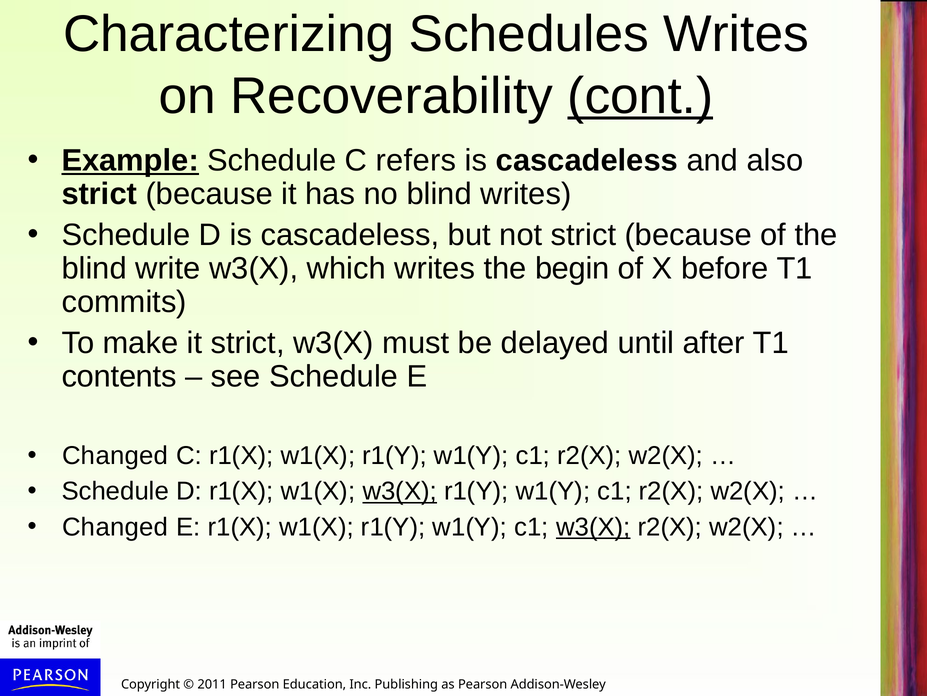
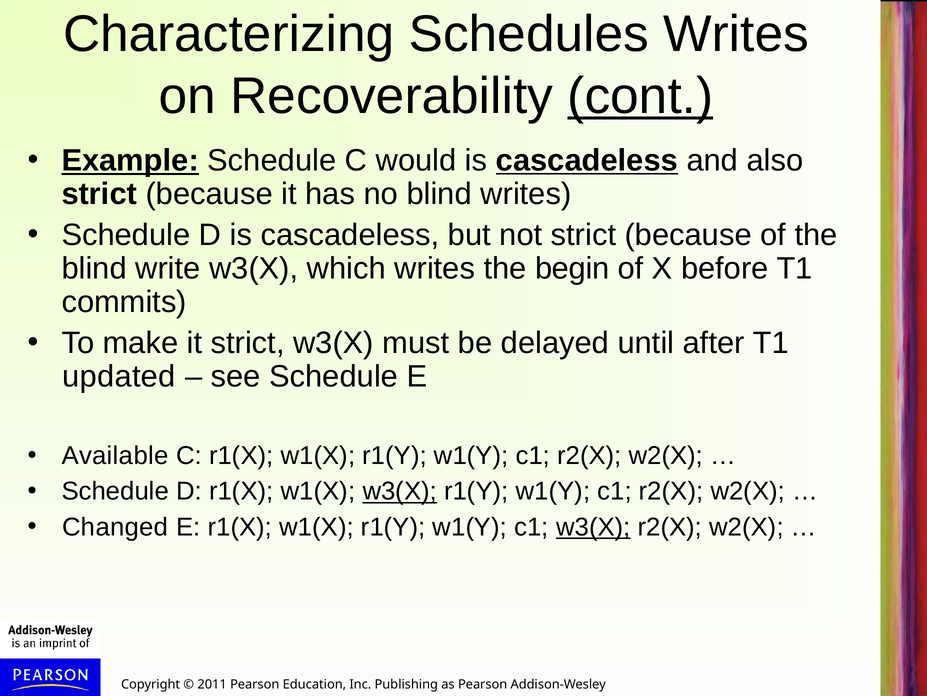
refers: refers -> would
cascadeless at (587, 160) underline: none -> present
contents: contents -> updated
Changed at (115, 455): Changed -> Available
